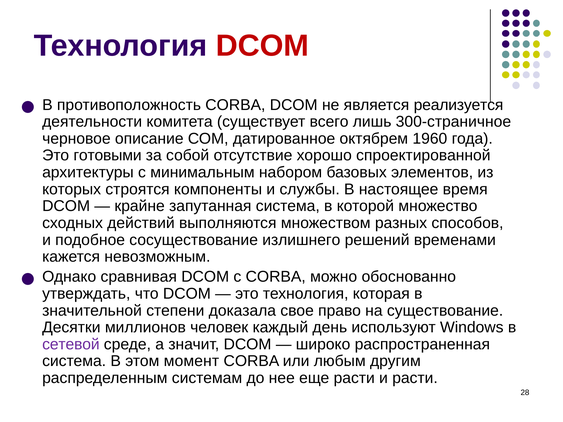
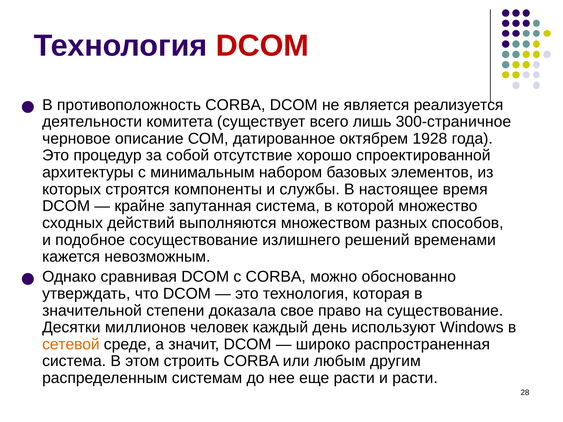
1960: 1960 -> 1928
готовыми: готовыми -> процедур
сетевой colour: purple -> orange
момент: момент -> строить
